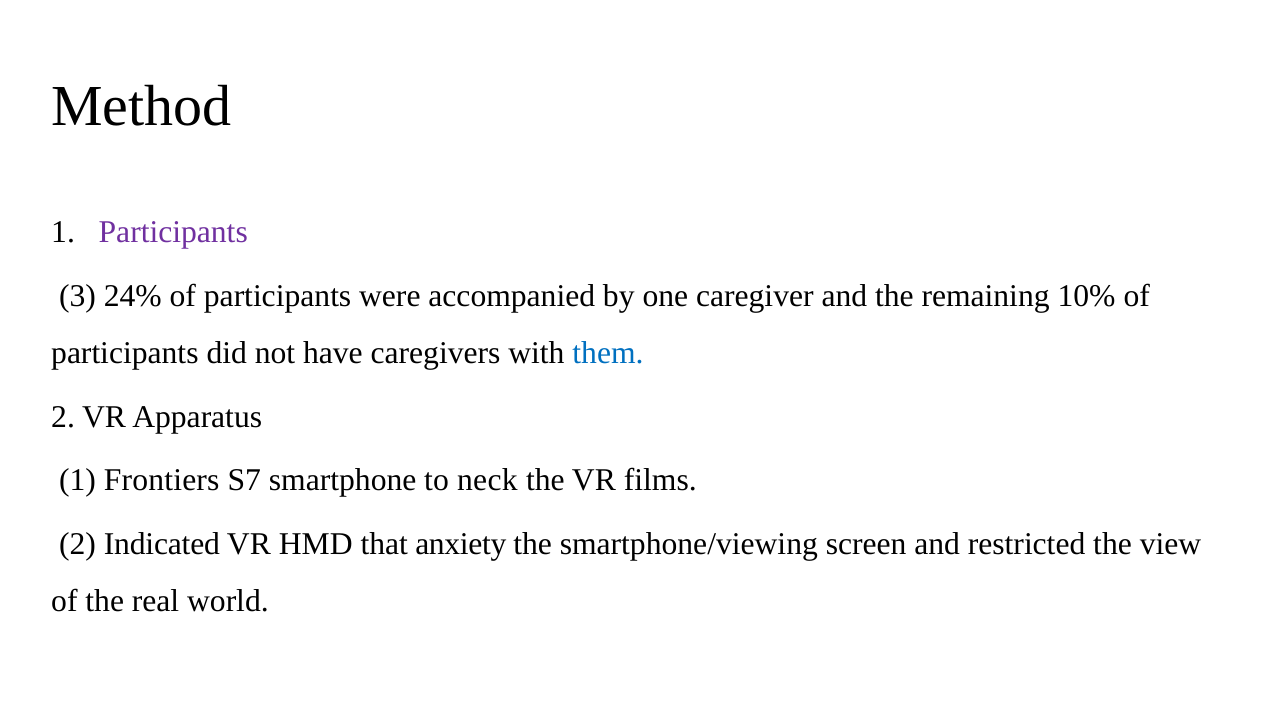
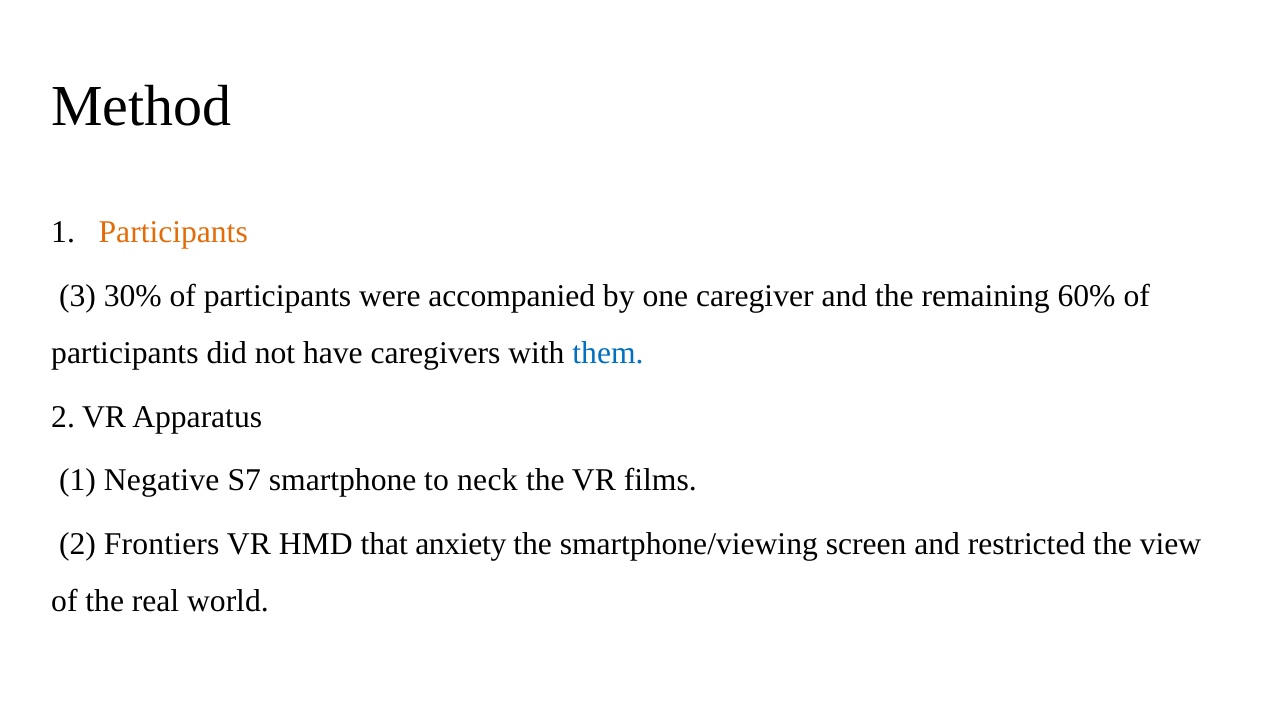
Participants at (173, 232) colour: purple -> orange
24%: 24% -> 30%
10%: 10% -> 60%
Frontiers: Frontiers -> Negative
Indicated: Indicated -> Frontiers
